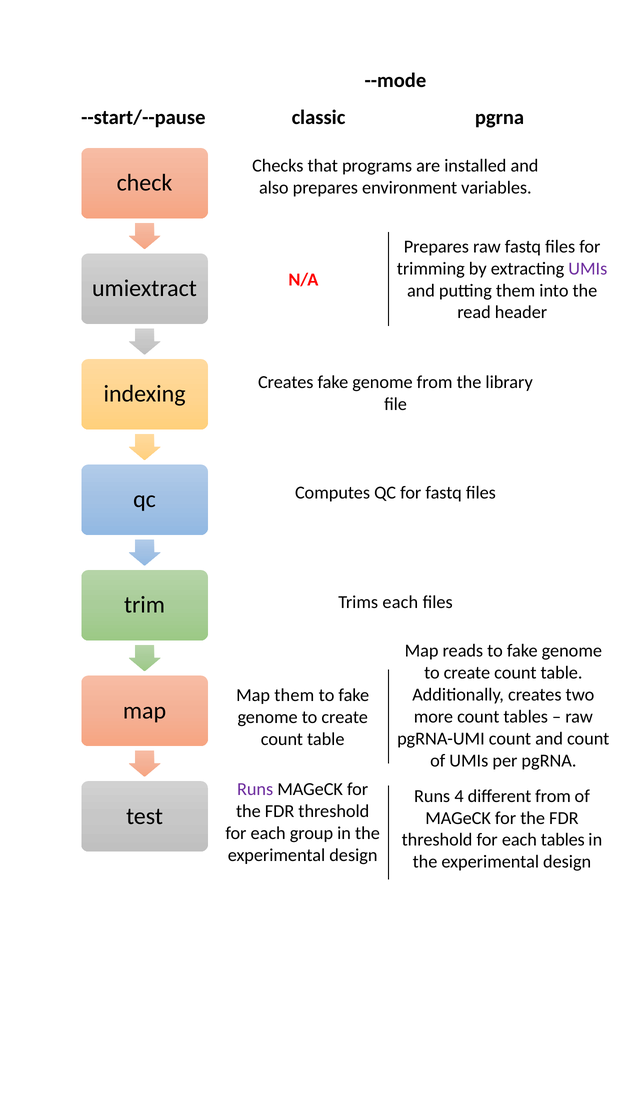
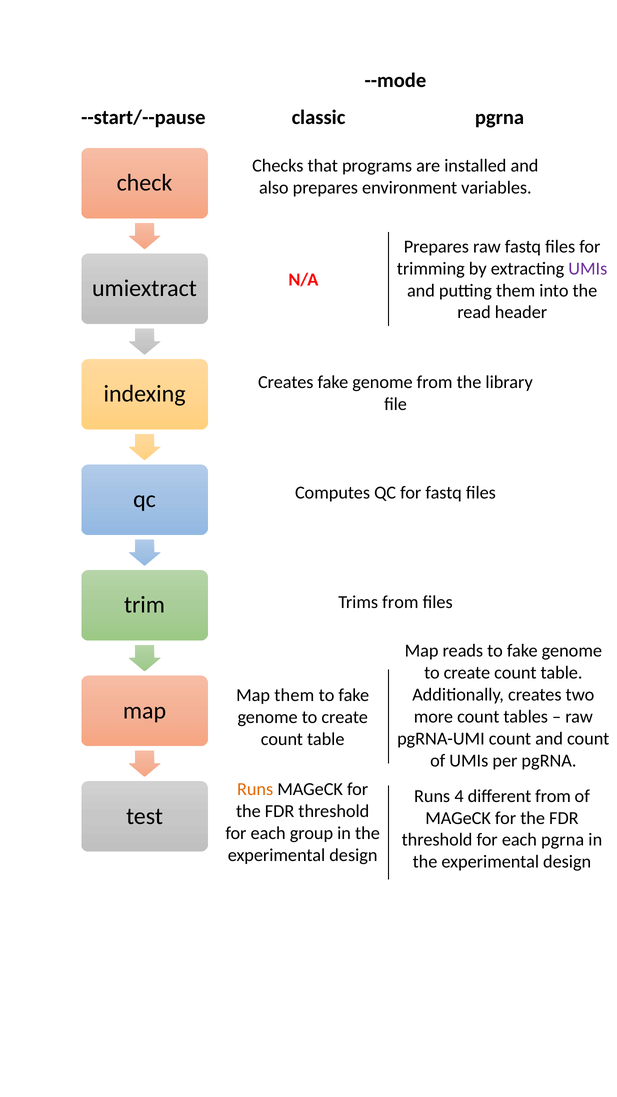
Trims each: each -> from
Runs at (255, 789) colour: purple -> orange
each tables: tables -> pgrna
